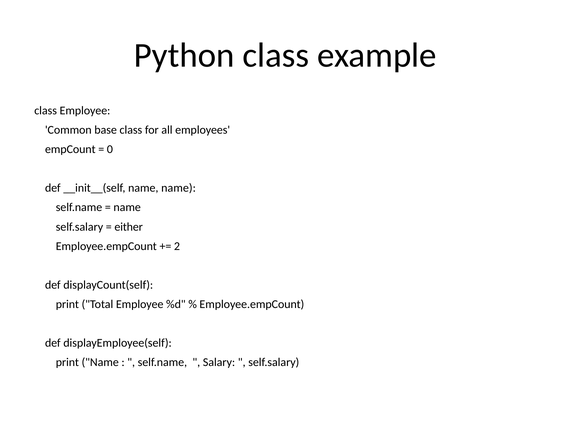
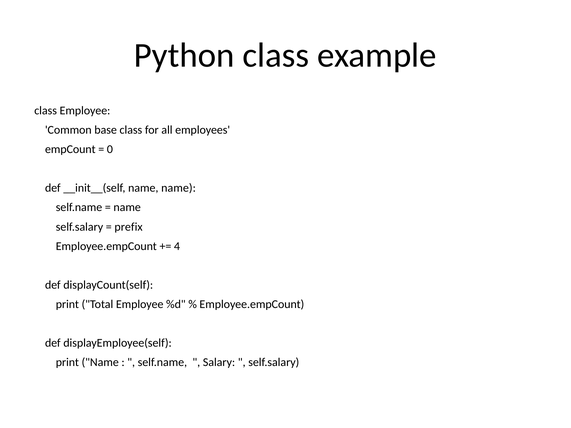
either: either -> prefix
2: 2 -> 4
